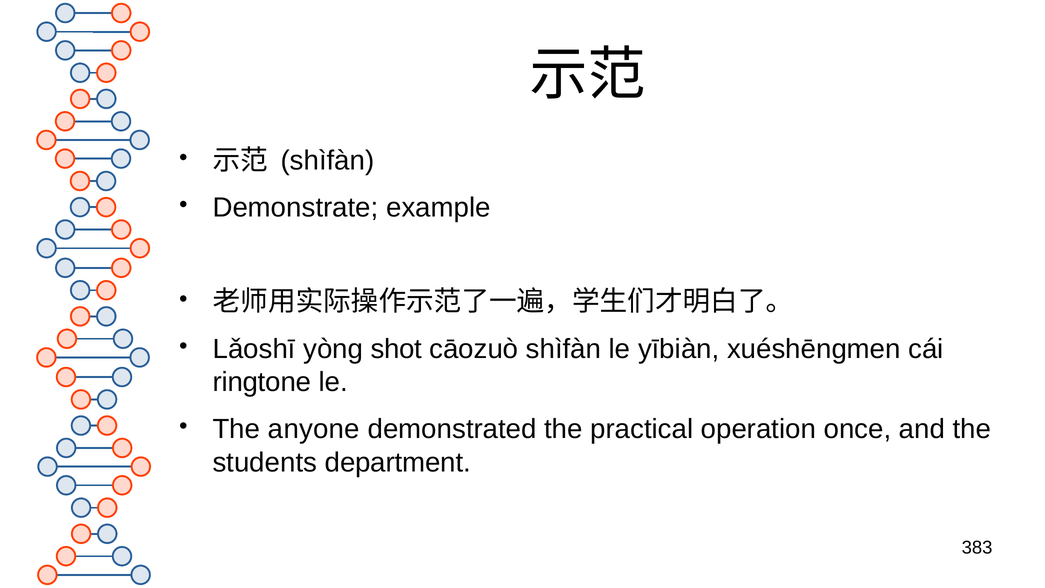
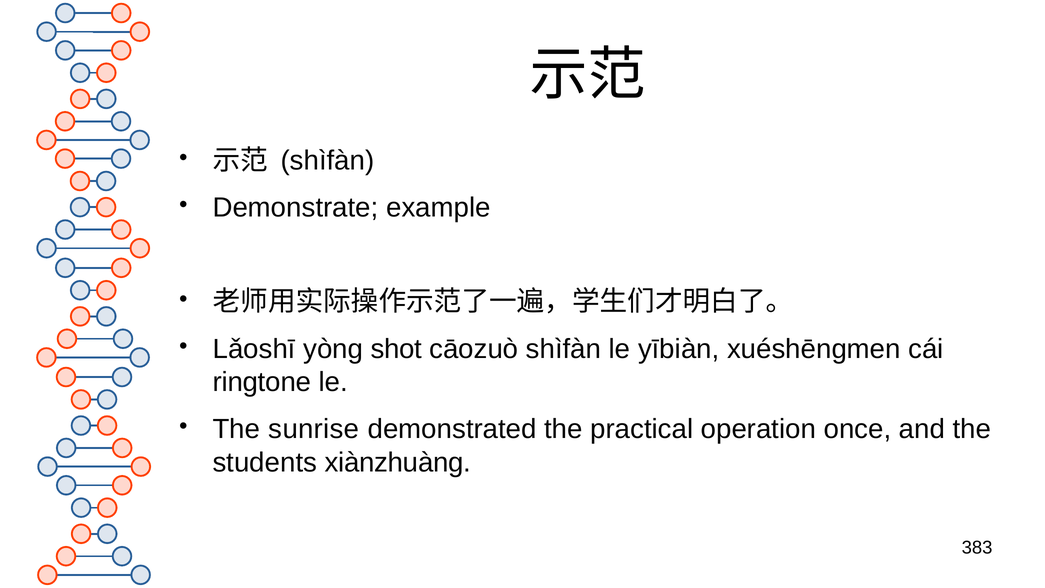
anyone: anyone -> sunrise
department: department -> xiànzhuàng
